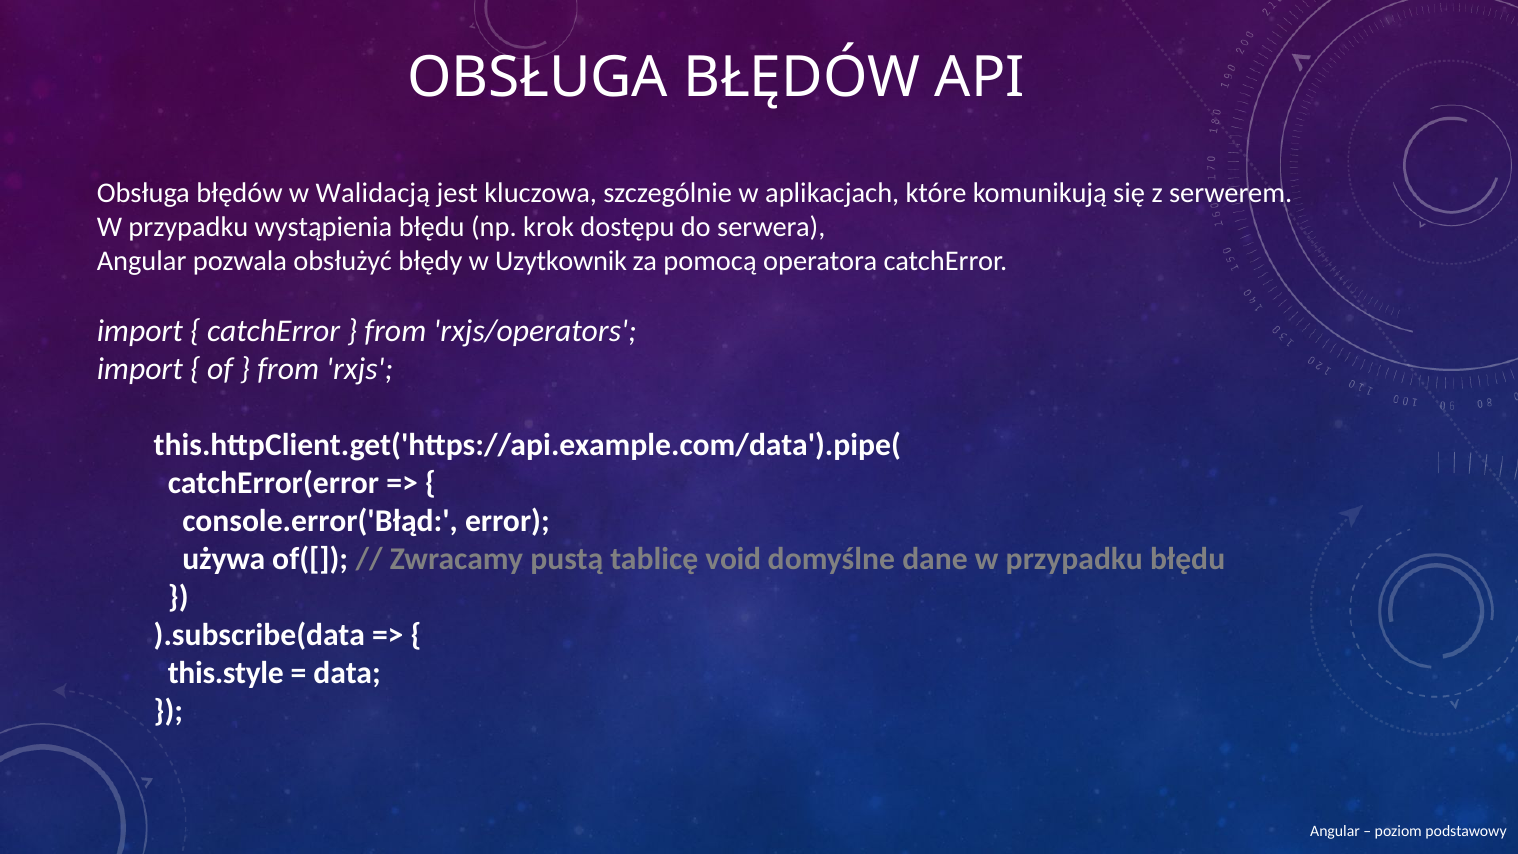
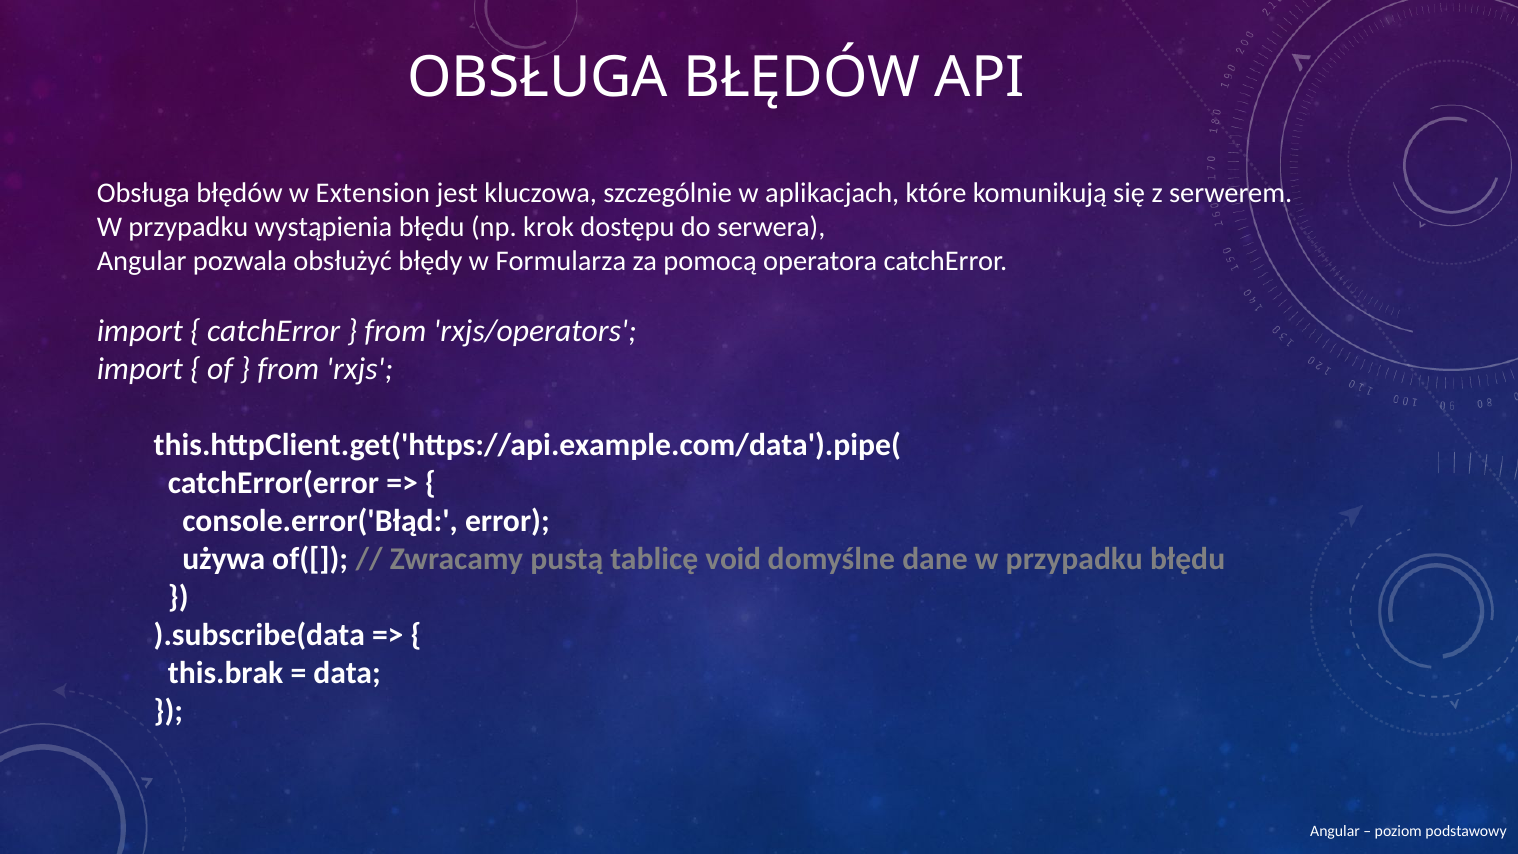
Walidacją: Walidacją -> Extension
Uzytkownik: Uzytkownik -> Formularza
this.style: this.style -> this.brak
